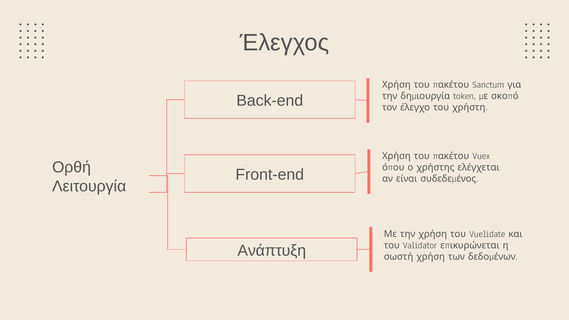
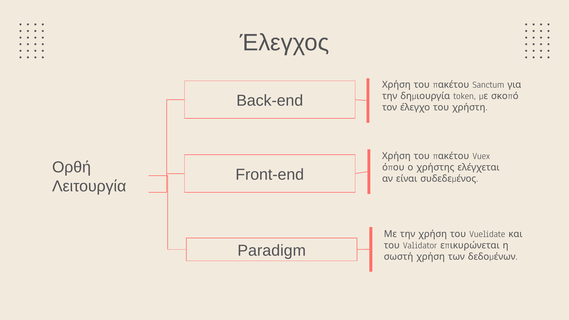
Ανάπτυξη: Ανάπτυξη -> Paradigm
